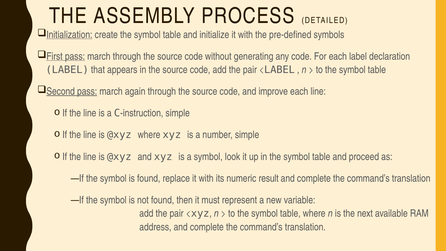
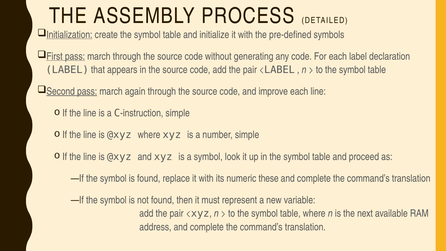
result: result -> these
